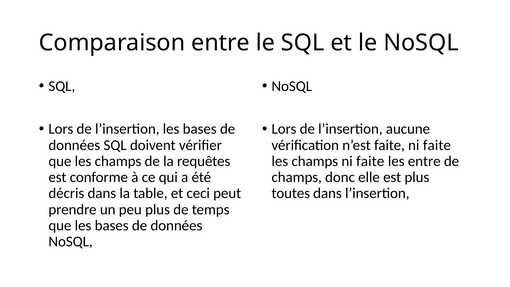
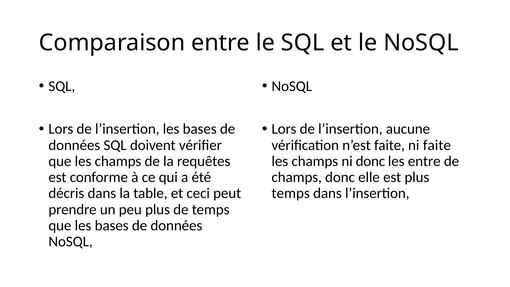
champs ni faite: faite -> donc
toutes at (291, 193): toutes -> temps
